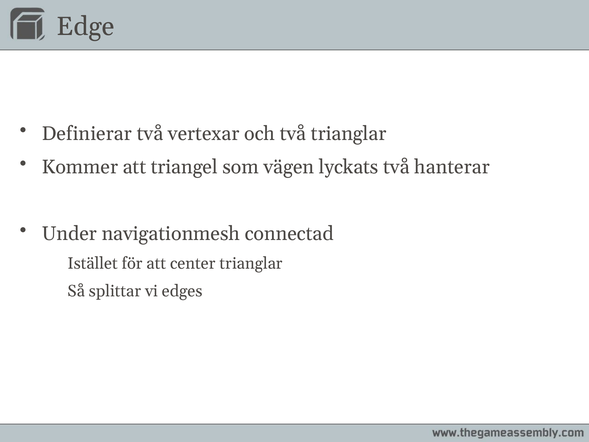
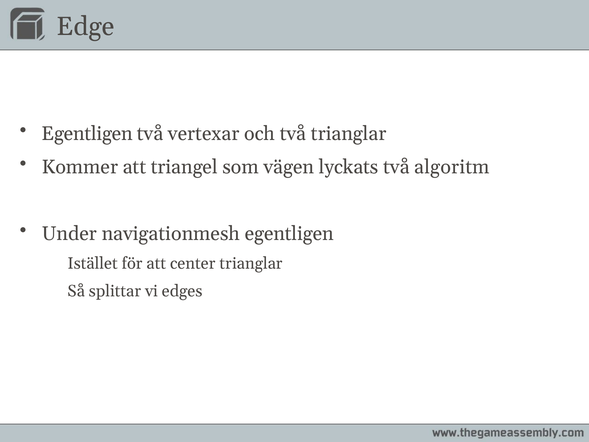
Definierar at (87, 133): Definierar -> Egentligen
hanterar: hanterar -> algoritm
navigationmesh connectad: connectad -> egentligen
